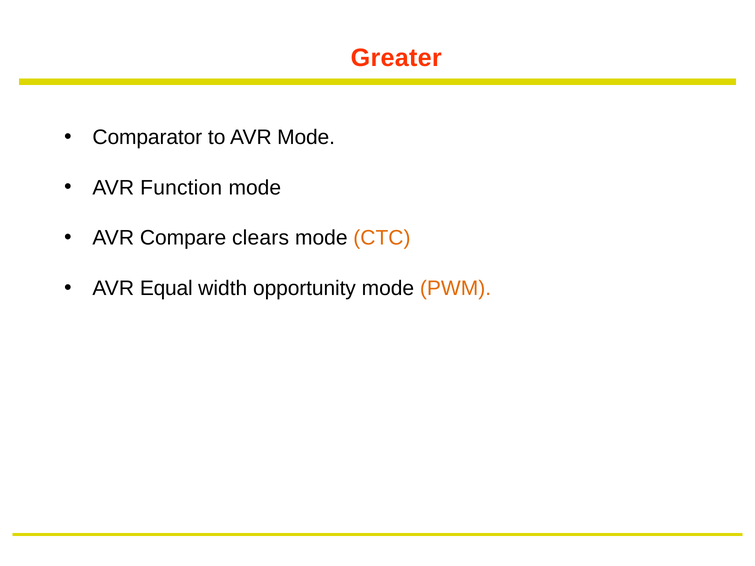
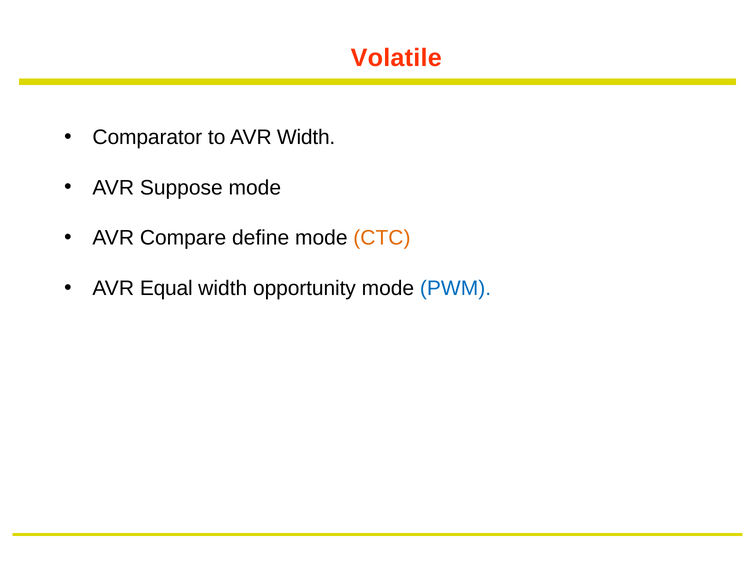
Greater: Greater -> Volatile
AVR Mode: Mode -> Width
Function: Function -> Suppose
clears: clears -> define
PWM colour: orange -> blue
